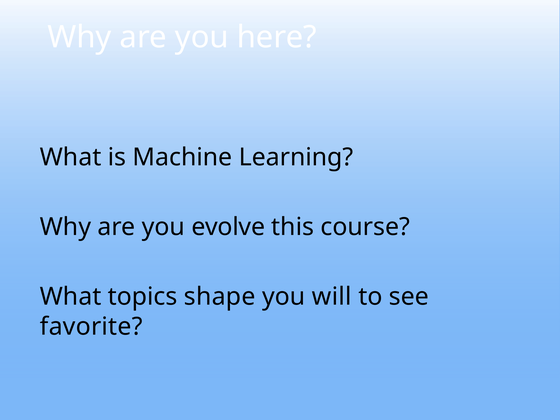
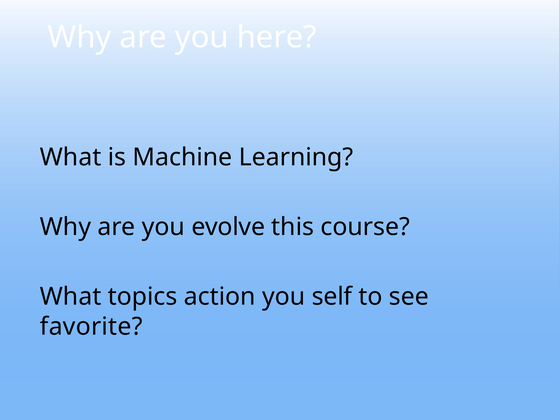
shape: shape -> action
will: will -> self
